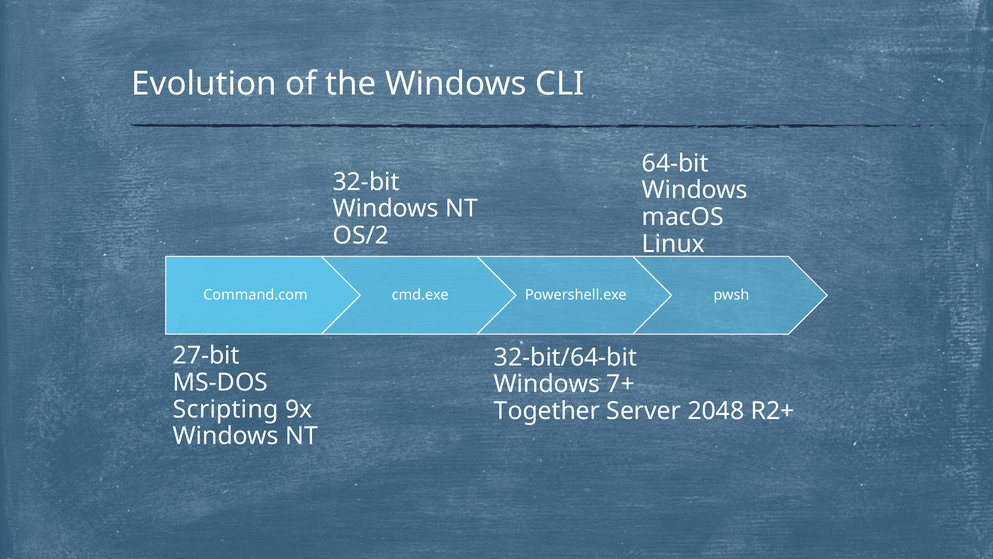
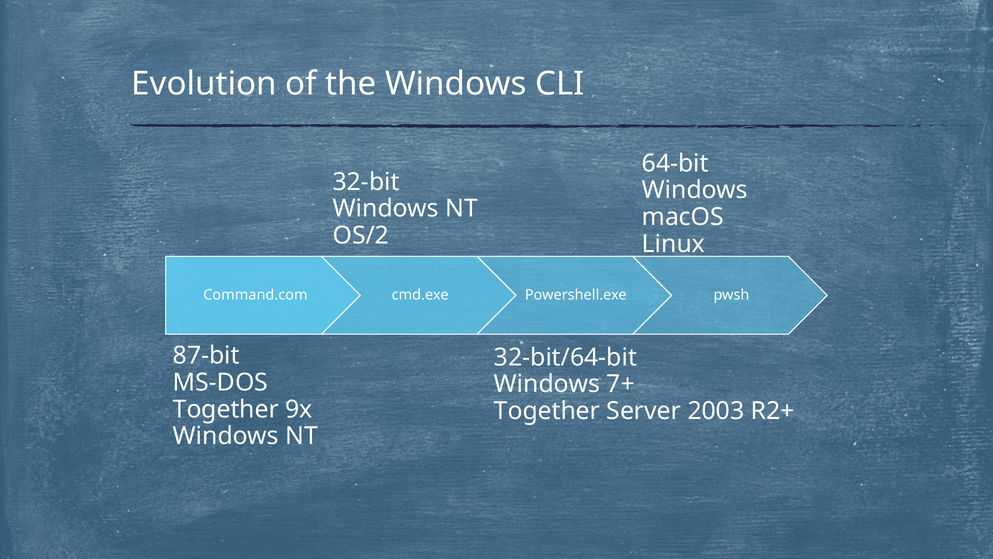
27-bit: 27-bit -> 87-bit
Scripting at (226, 409): Scripting -> Together
2048: 2048 -> 2003
